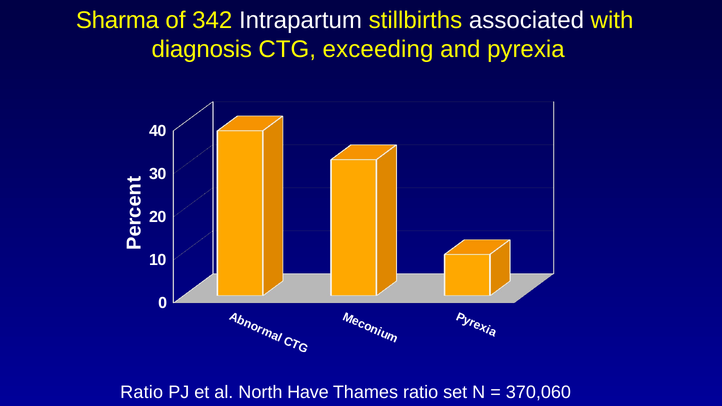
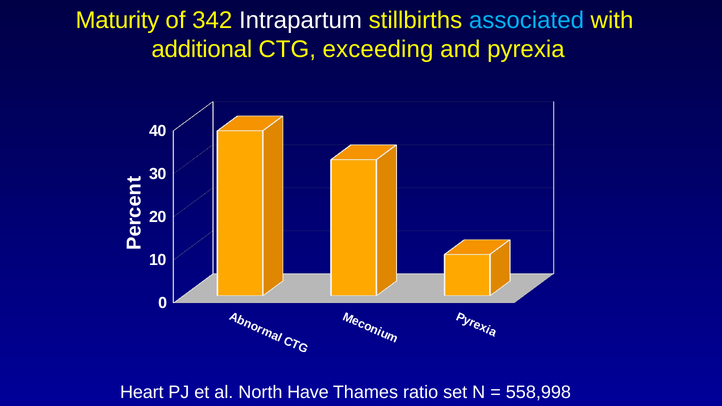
Sharma: Sharma -> Maturity
associated colour: white -> light blue
diagnosis: diagnosis -> additional
Ratio at (142, 393): Ratio -> Heart
370,060: 370,060 -> 558,998
